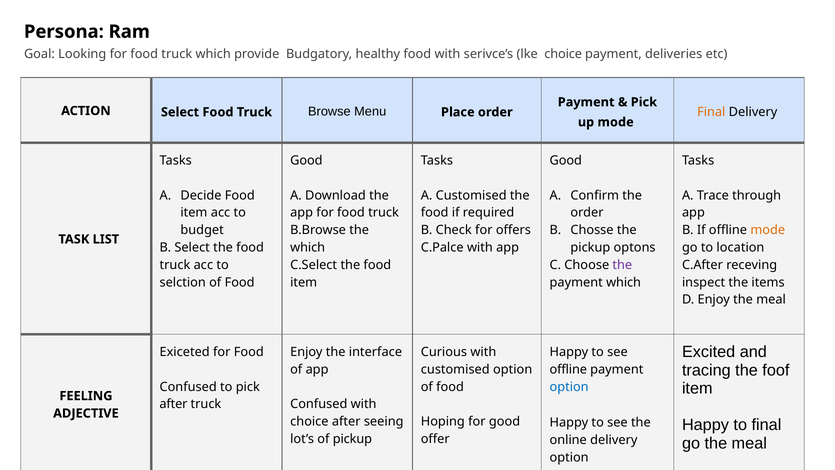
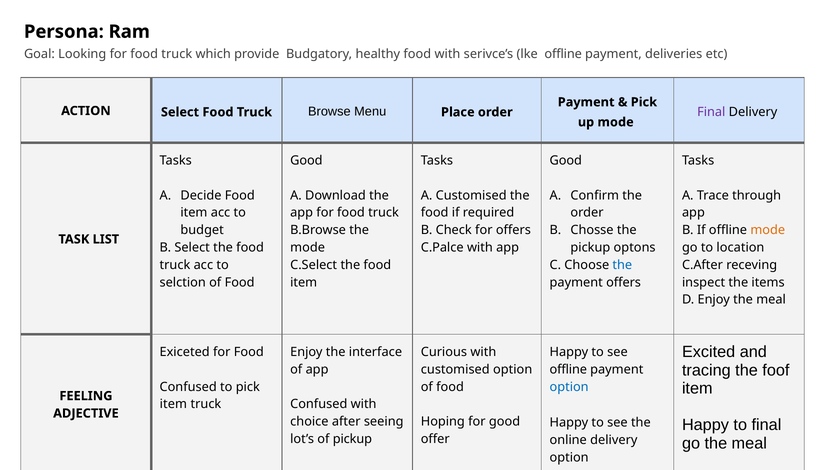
lke choice: choice -> offline
Final at (711, 112) colour: orange -> purple
which at (308, 247): which -> mode
the at (622, 265) colour: purple -> blue
payment which: which -> offers
after at (173, 404): after -> item
